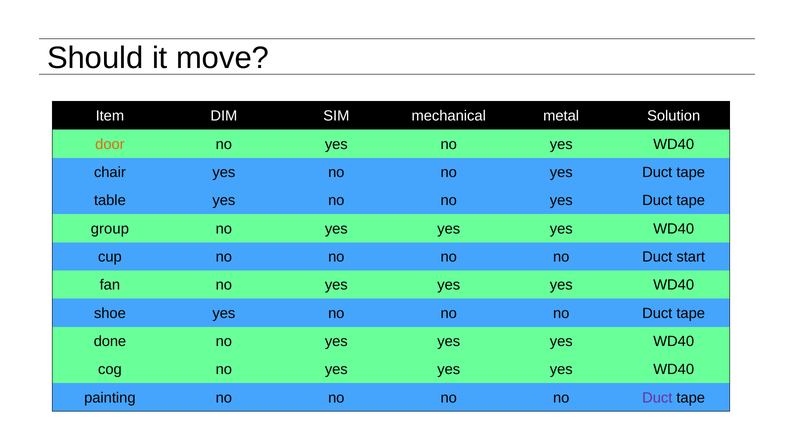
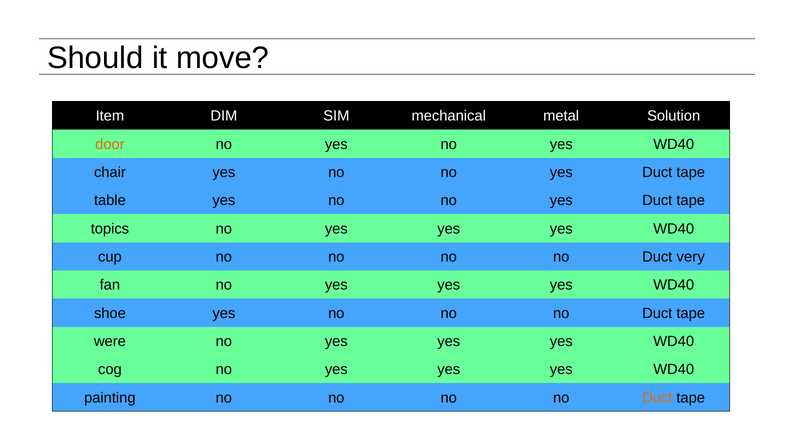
group: group -> topics
start: start -> very
done: done -> were
Duct at (657, 398) colour: purple -> orange
